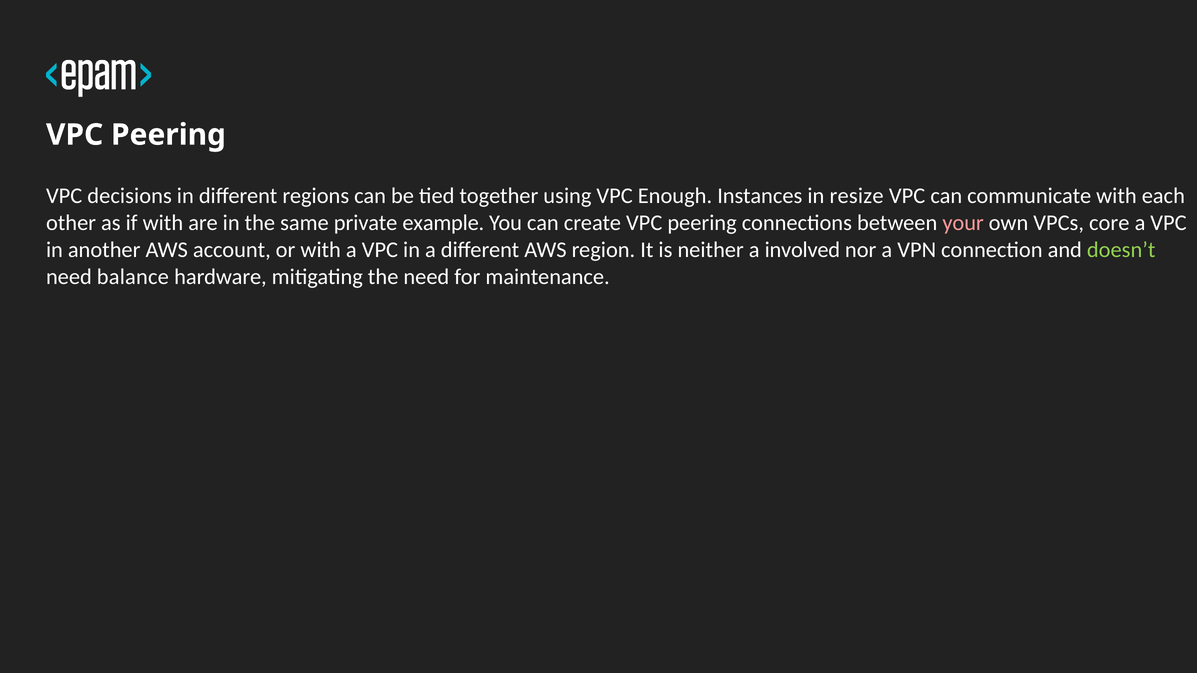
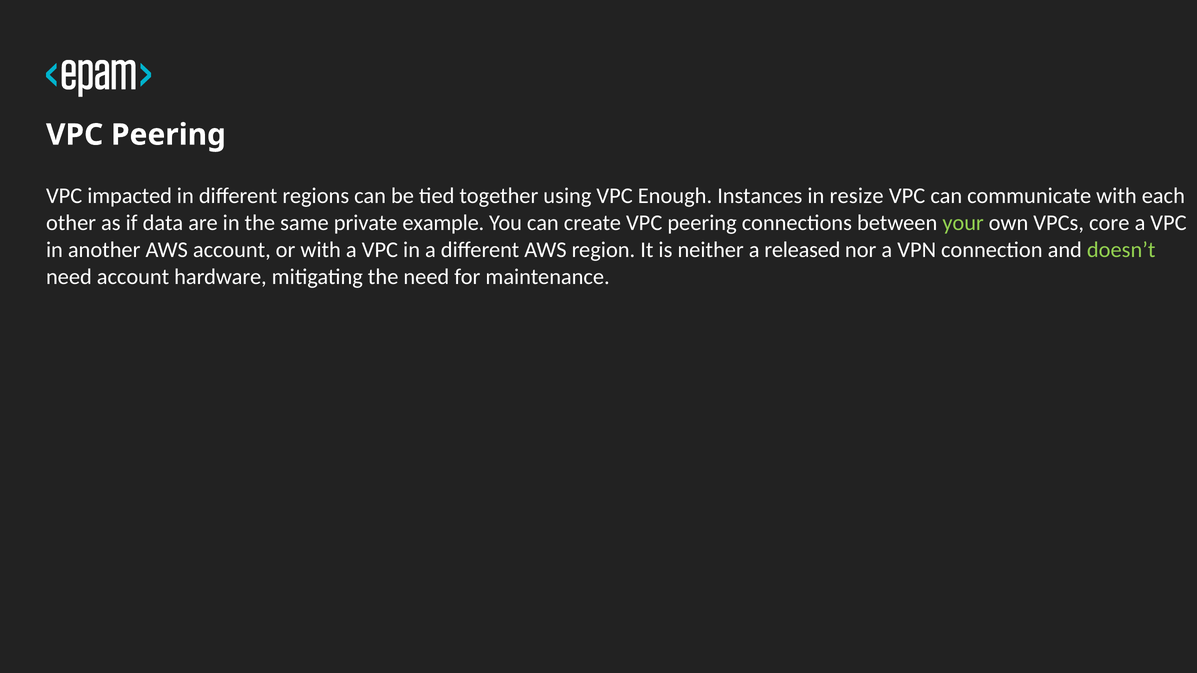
decisions: decisions -> impacted
if with: with -> data
your colour: pink -> light green
involved: involved -> released
need balance: balance -> account
